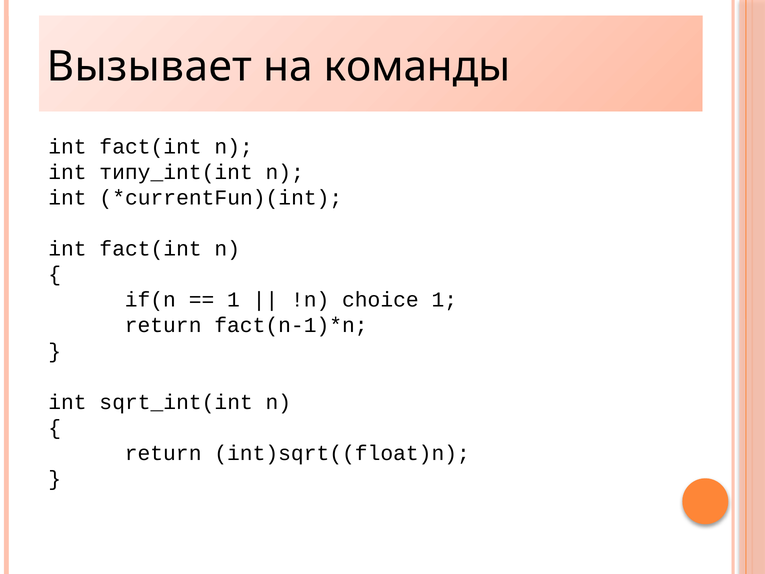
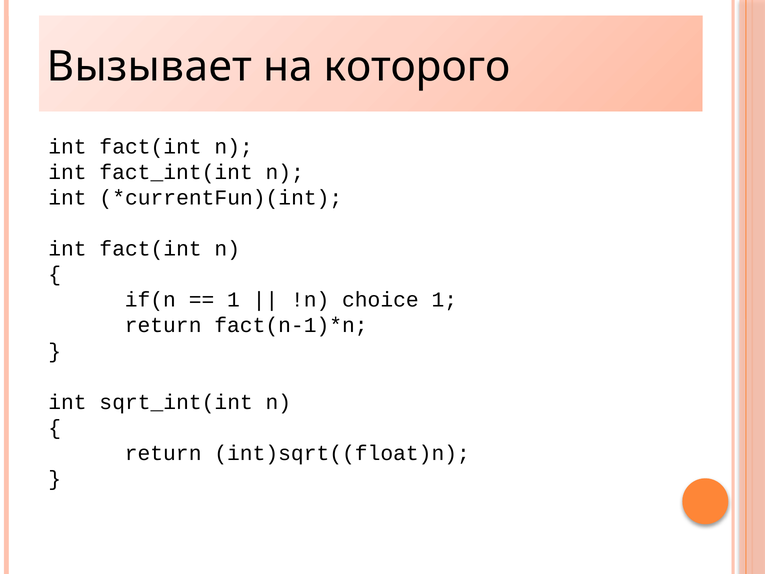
команды: команды -> которого
типу_int(int: типу_int(int -> fact_int(int
